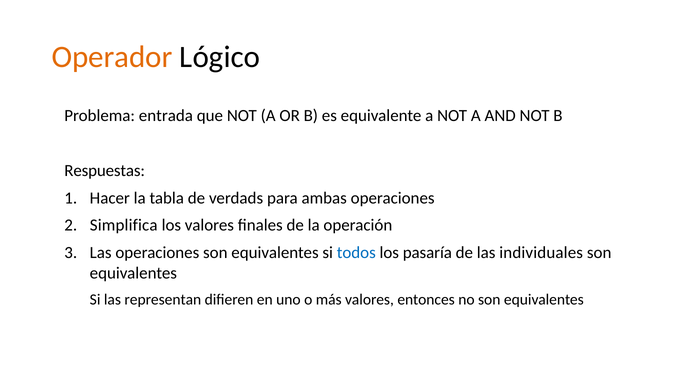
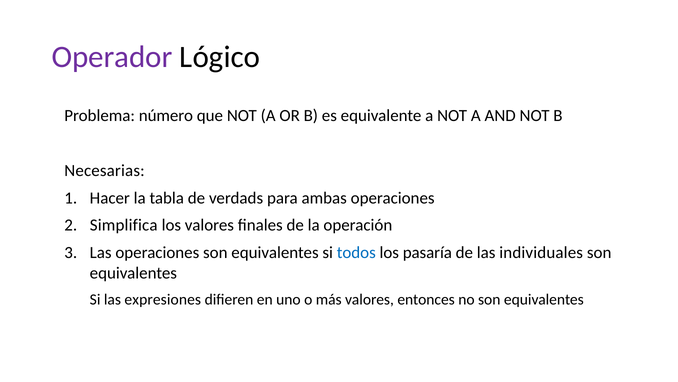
Operador colour: orange -> purple
entrada: entrada -> número
Respuestas: Respuestas -> Necesarias
representan: representan -> expresiones
